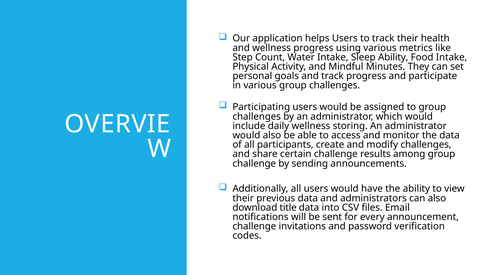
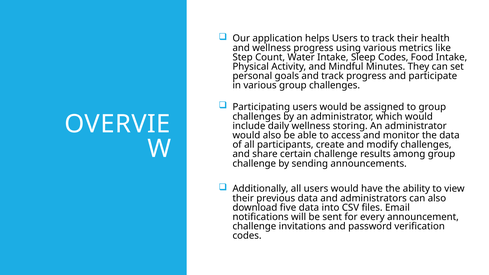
Sleep Ability: Ability -> Codes
title: title -> five
